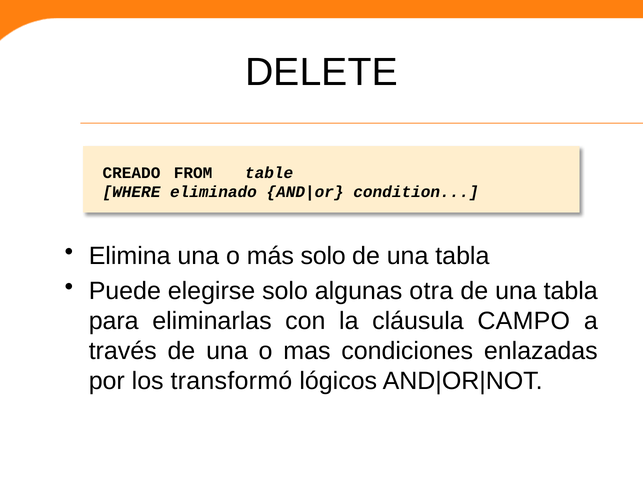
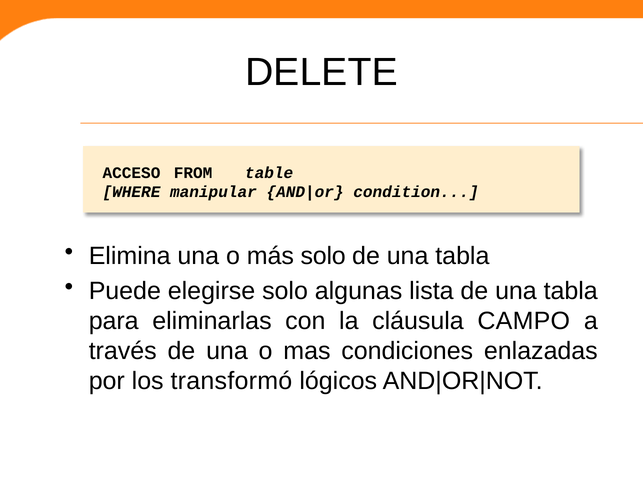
CREADO: CREADO -> ACCESO
eliminado: eliminado -> manipular
otra: otra -> lista
